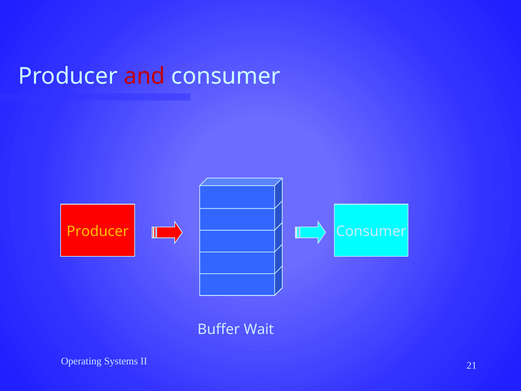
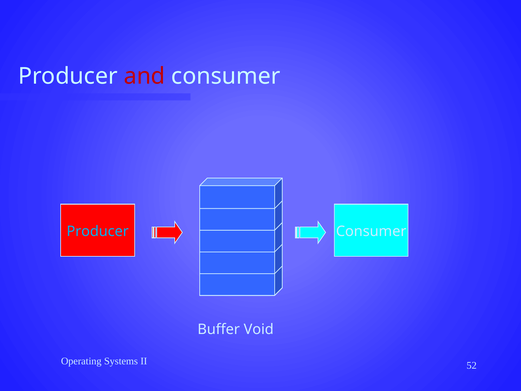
Producer at (98, 231) colour: yellow -> light blue
Wait: Wait -> Void
21: 21 -> 52
